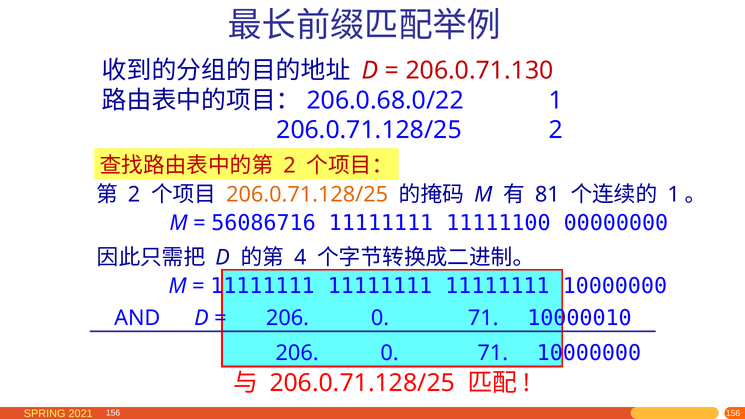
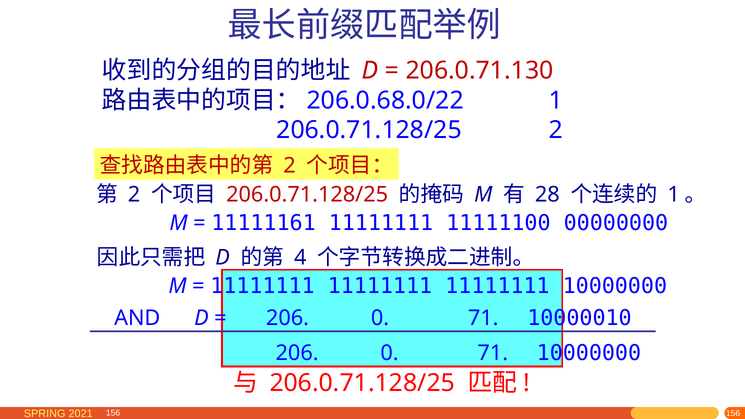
206.0.71.128/25 at (307, 195) colour: orange -> red
81: 81 -> 28
56086716: 56086716 -> 11111161
